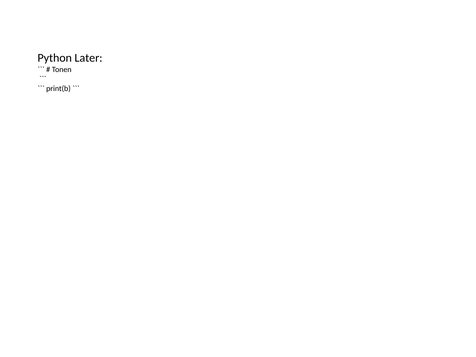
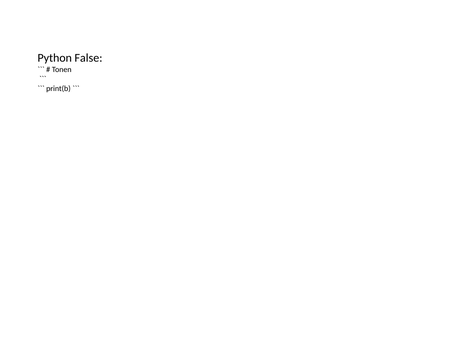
Later: Later -> False
